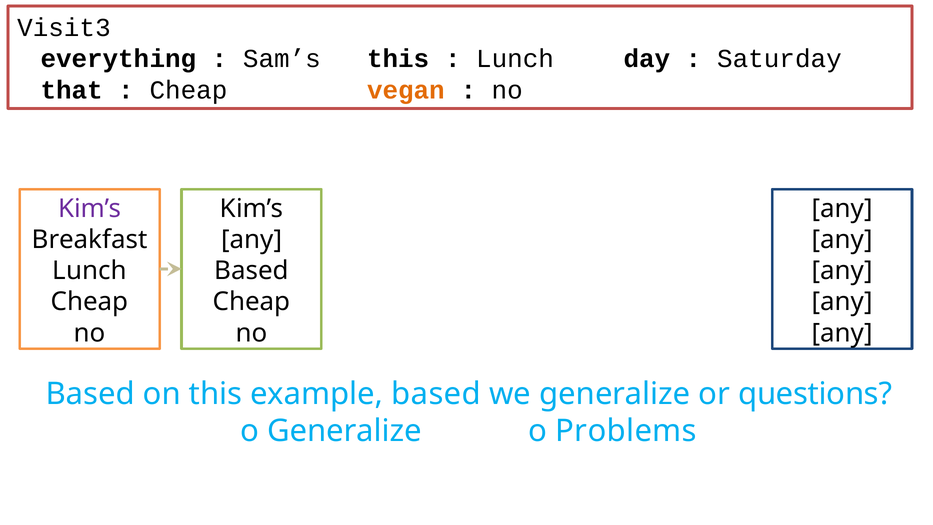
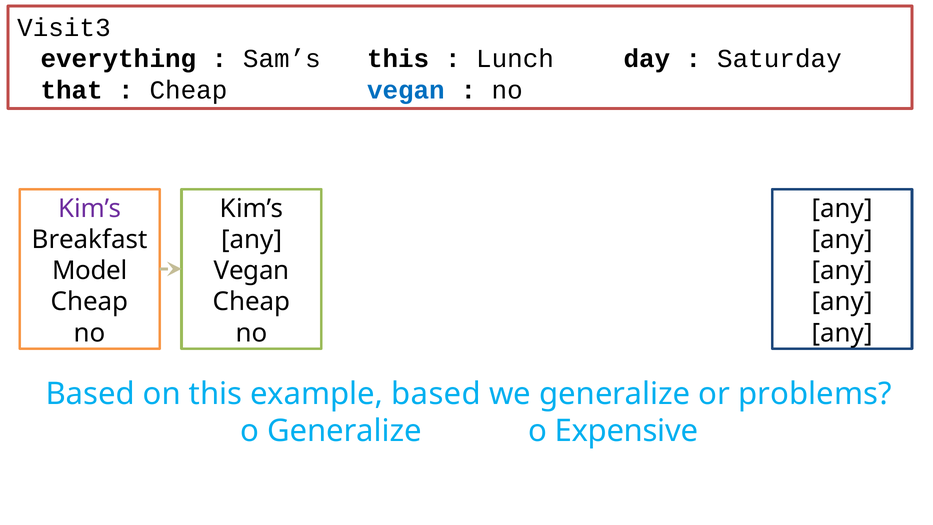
vegan at (406, 90) colour: orange -> blue
Lunch at (90, 271): Lunch -> Model
Based at (251, 271): Based -> Vegan
questions: questions -> problems
Problems: Problems -> Expensive
